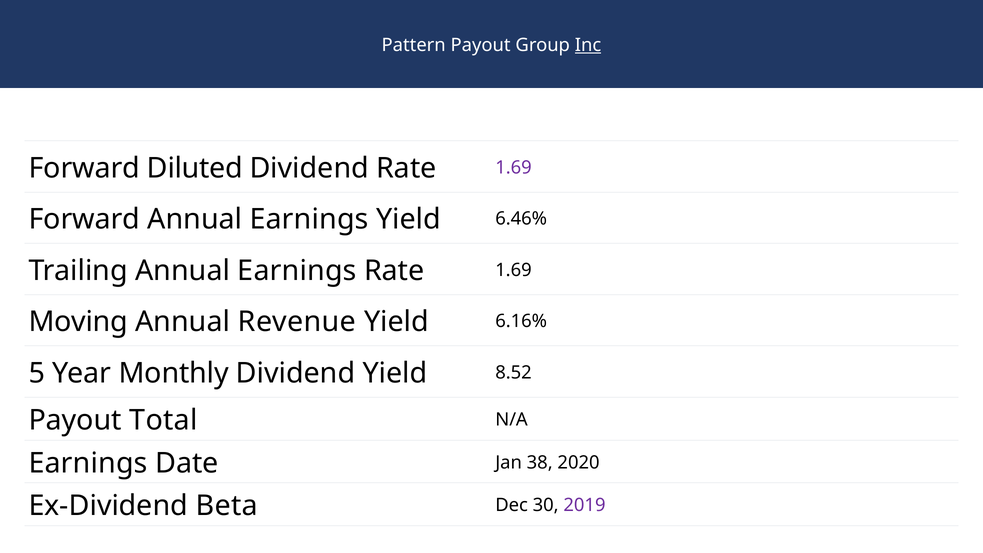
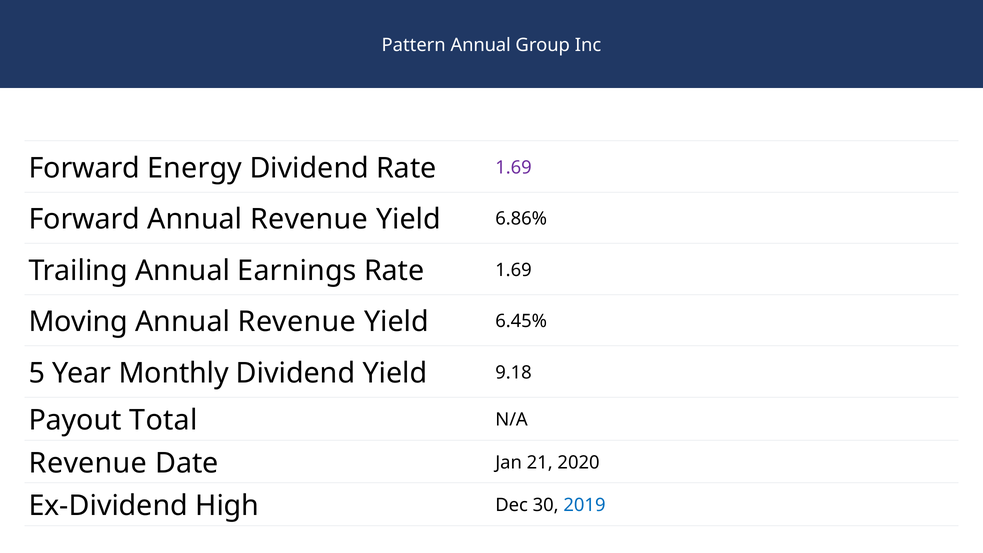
Pattern Payout: Payout -> Annual
Inc underline: present -> none
Diluted: Diluted -> Energy
Forward Annual Earnings: Earnings -> Revenue
6.46%: 6.46% -> 6.86%
6.16%: 6.16% -> 6.45%
8.52: 8.52 -> 9.18
Earnings at (88, 463): Earnings -> Revenue
38: 38 -> 21
Beta: Beta -> High
2019 colour: purple -> blue
